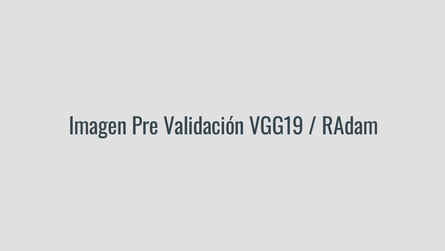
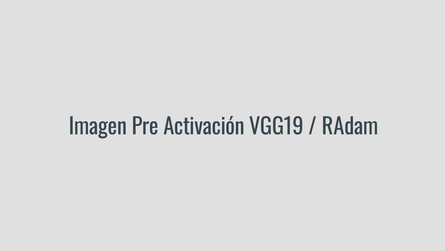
Validación: Validación -> Activación
